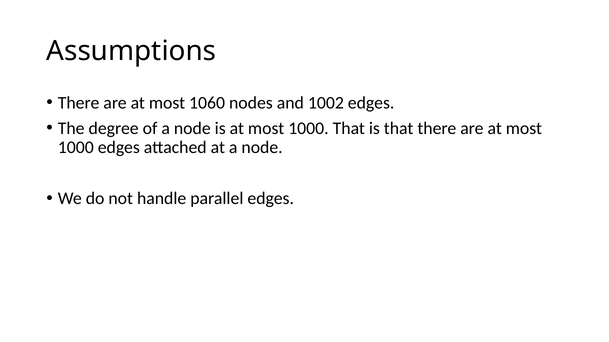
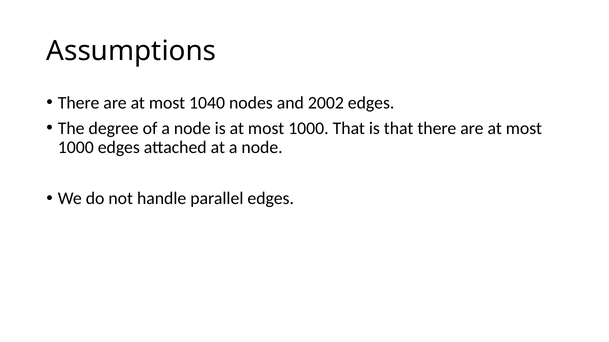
1060: 1060 -> 1040
1002: 1002 -> 2002
